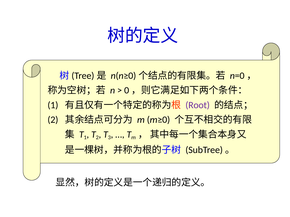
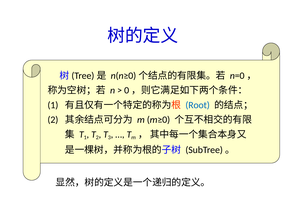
Root colour: purple -> blue
